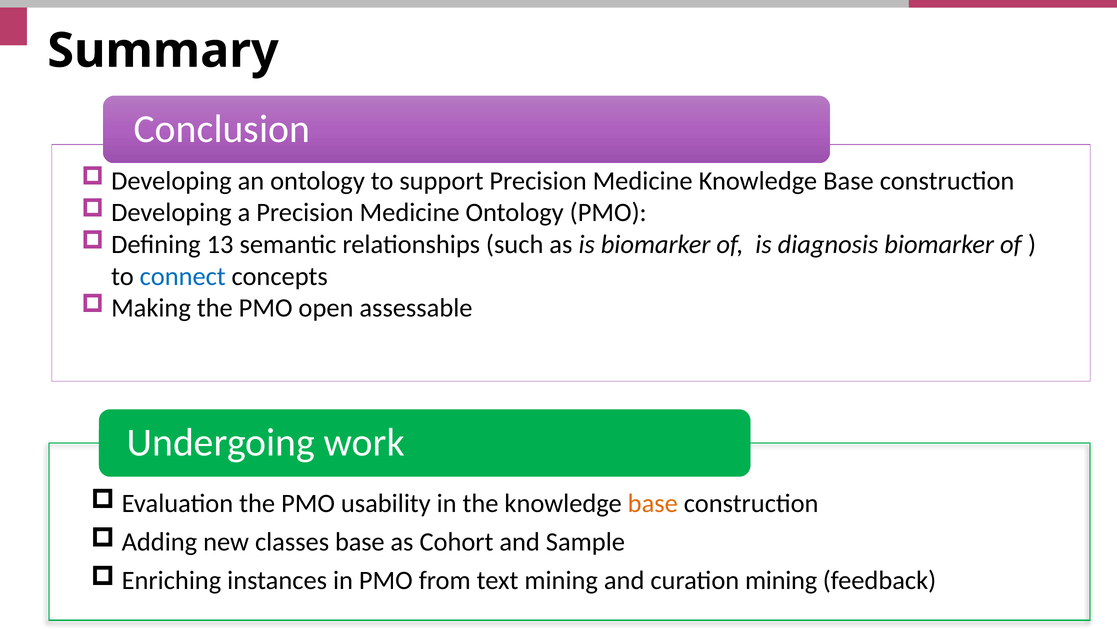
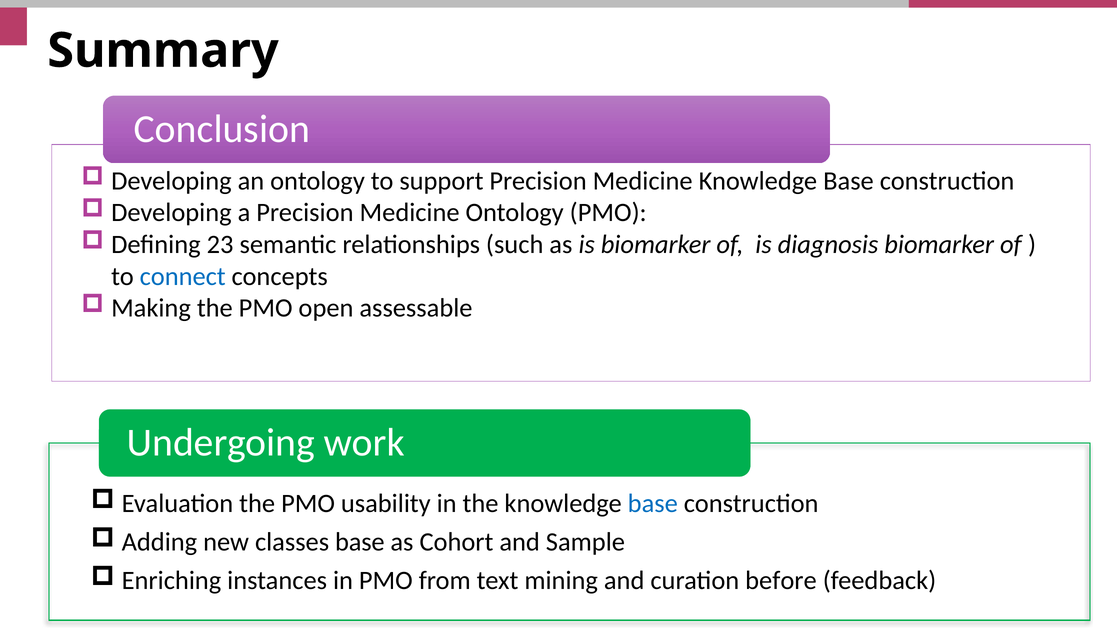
13: 13 -> 23
base at (653, 503) colour: orange -> blue
curation mining: mining -> before
